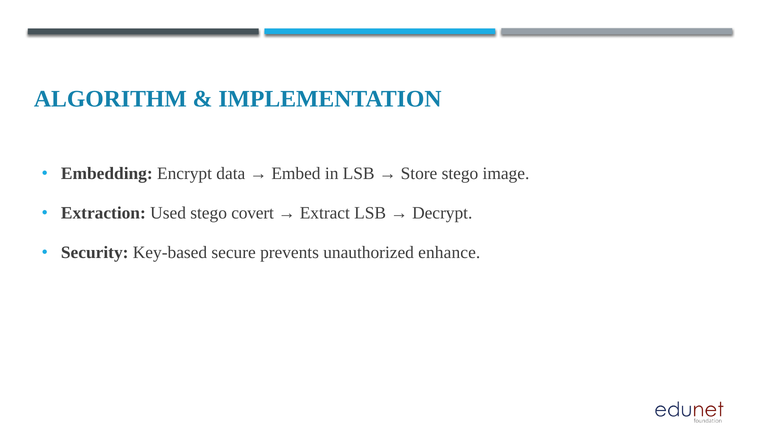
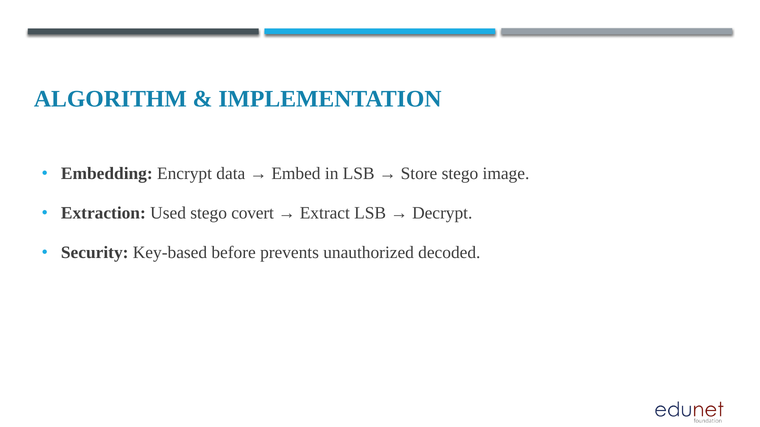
secure: secure -> before
enhance: enhance -> decoded
